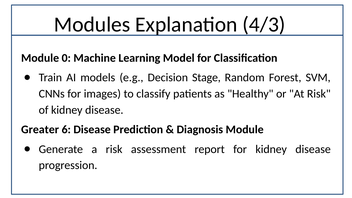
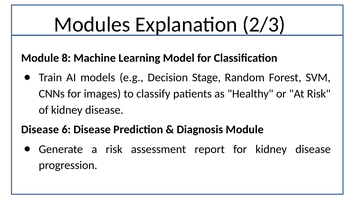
4/3: 4/3 -> 2/3
0: 0 -> 8
Greater at (40, 130): Greater -> Disease
